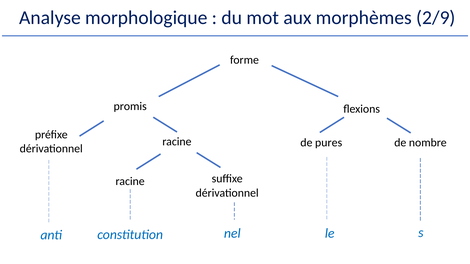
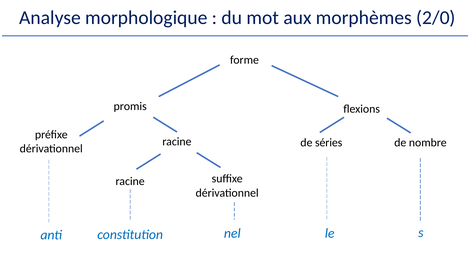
2/9: 2/9 -> 2/0
pures: pures -> séries
